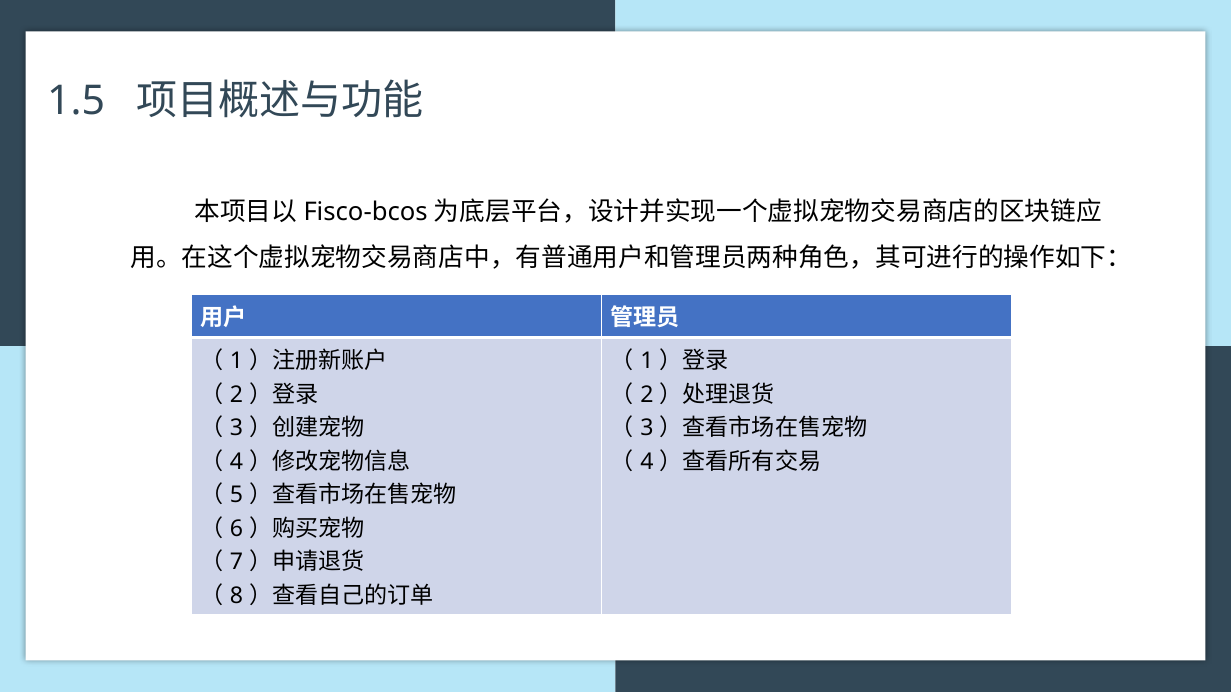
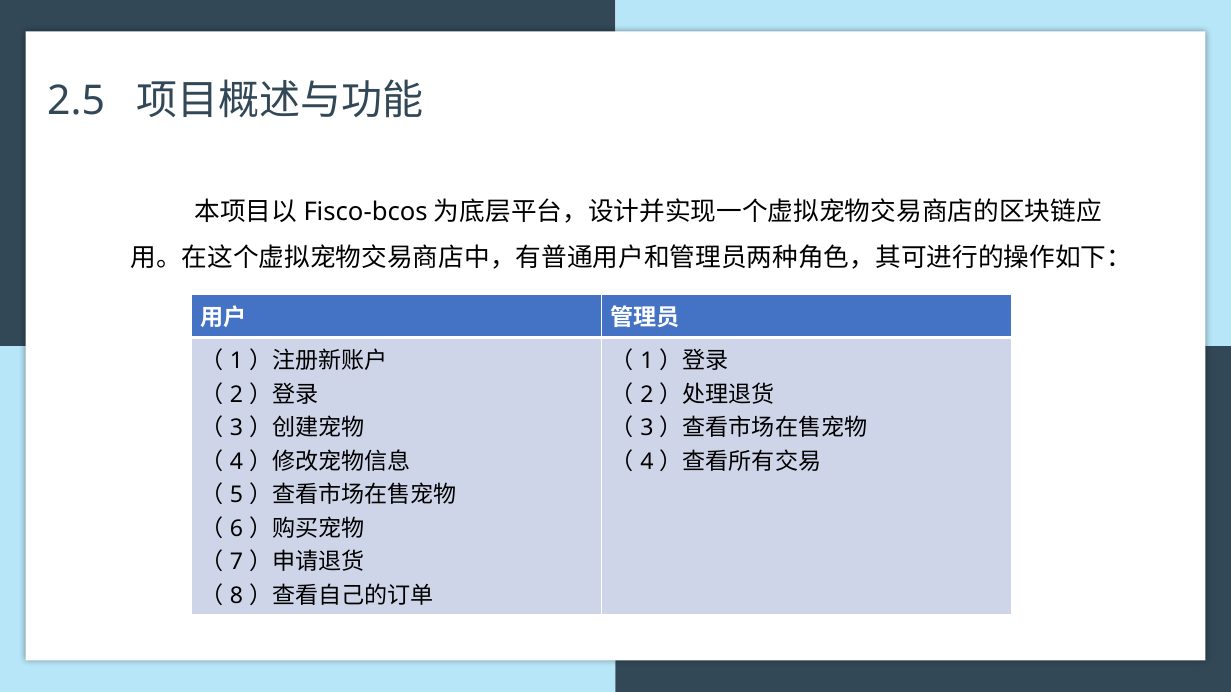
1.5: 1.5 -> 2.5
